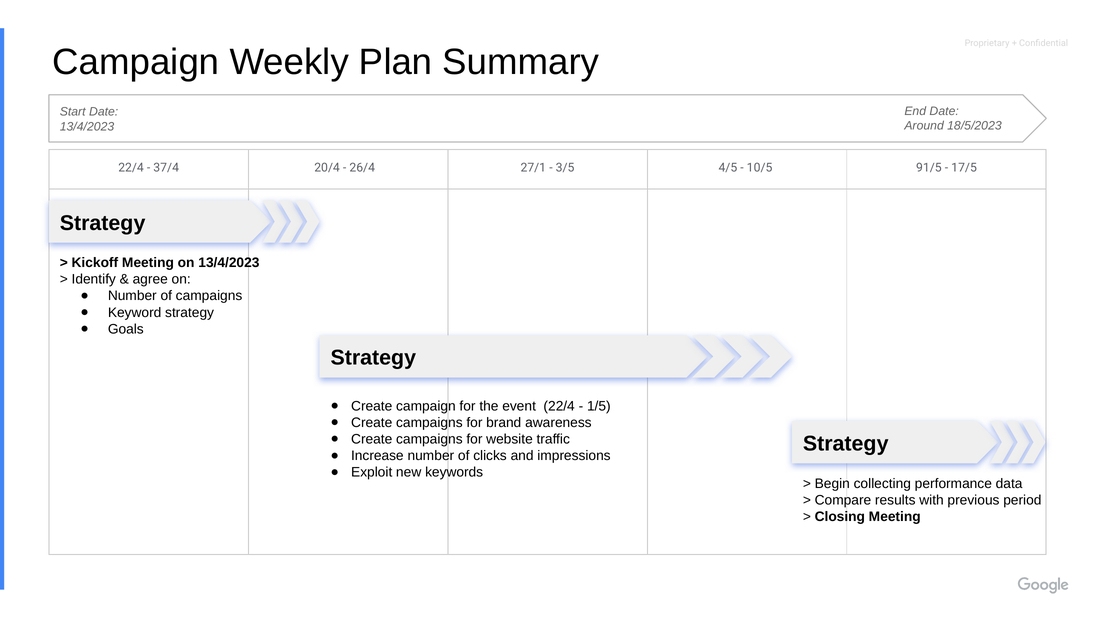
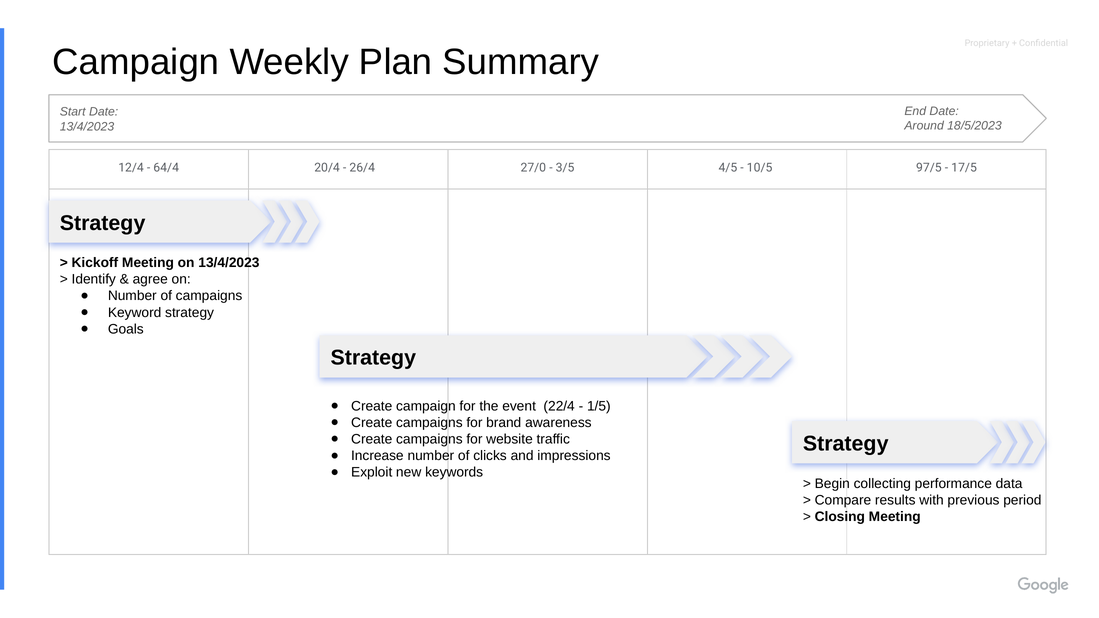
22/4 at (131, 168): 22/4 -> 12/4
37/4: 37/4 -> 64/4
27/1: 27/1 -> 27/0
91/5: 91/5 -> 97/5
